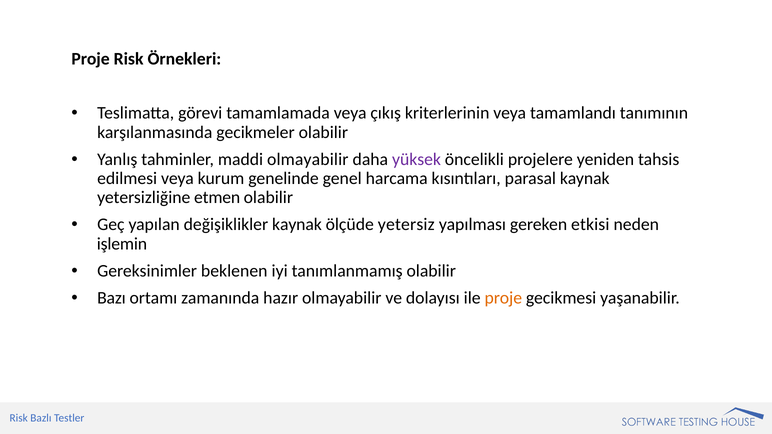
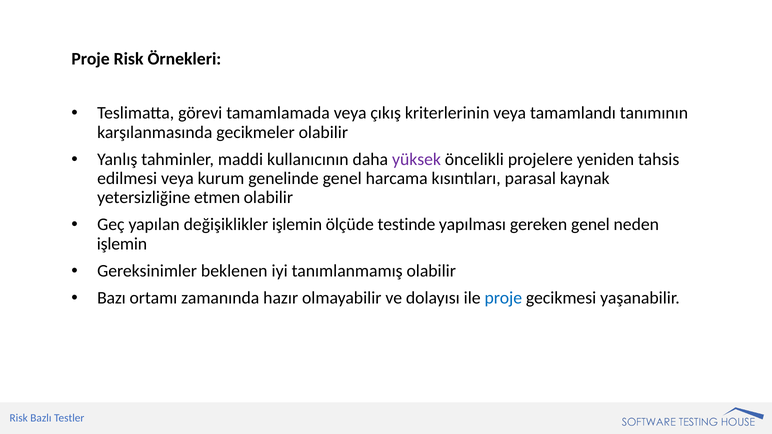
maddi olmayabilir: olmayabilir -> kullanıcının
değişiklikler kaynak: kaynak -> işlemin
yetersiz: yetersiz -> testinde
gereken etkisi: etkisi -> genel
proje at (503, 298) colour: orange -> blue
